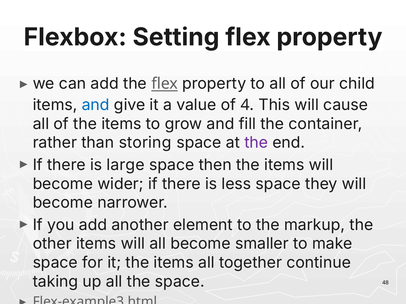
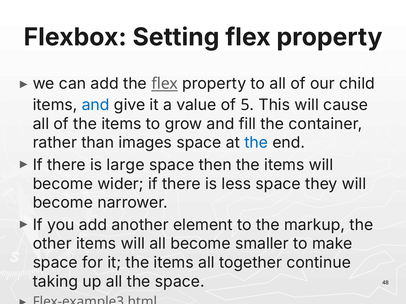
4: 4 -> 5
storing: storing -> images
the at (256, 143) colour: purple -> blue
